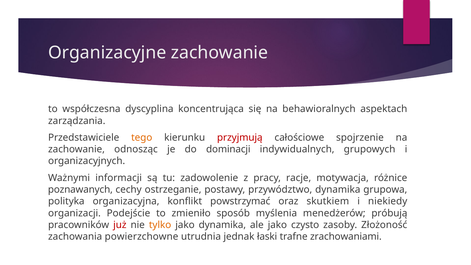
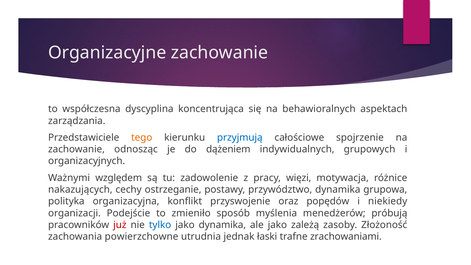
przyjmują colour: red -> blue
dominacji: dominacji -> dążeniem
informacji: informacji -> względem
racje: racje -> więzi
poznawanych: poznawanych -> nakazujących
powstrzymać: powstrzymać -> przyswojenie
skutkiem: skutkiem -> popędów
tylko colour: orange -> blue
czysto: czysto -> zależą
